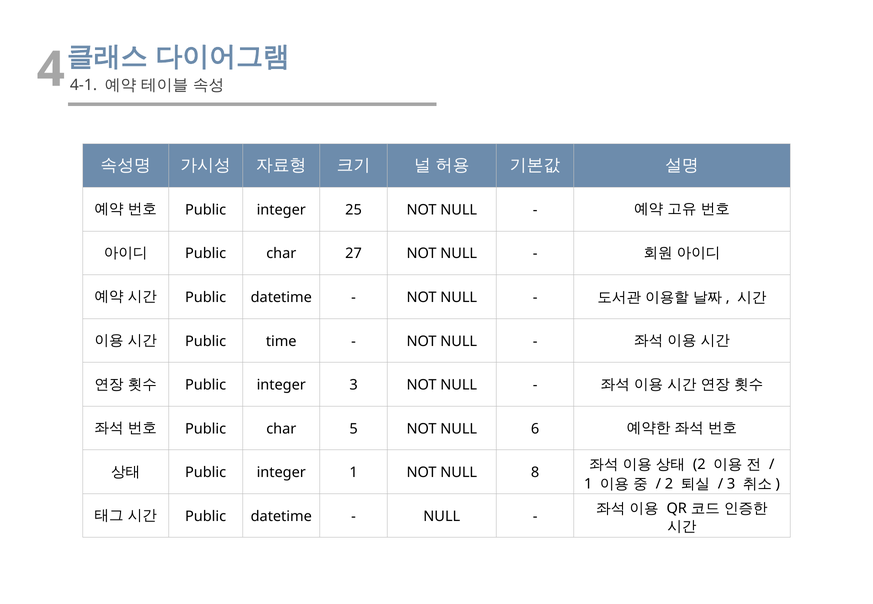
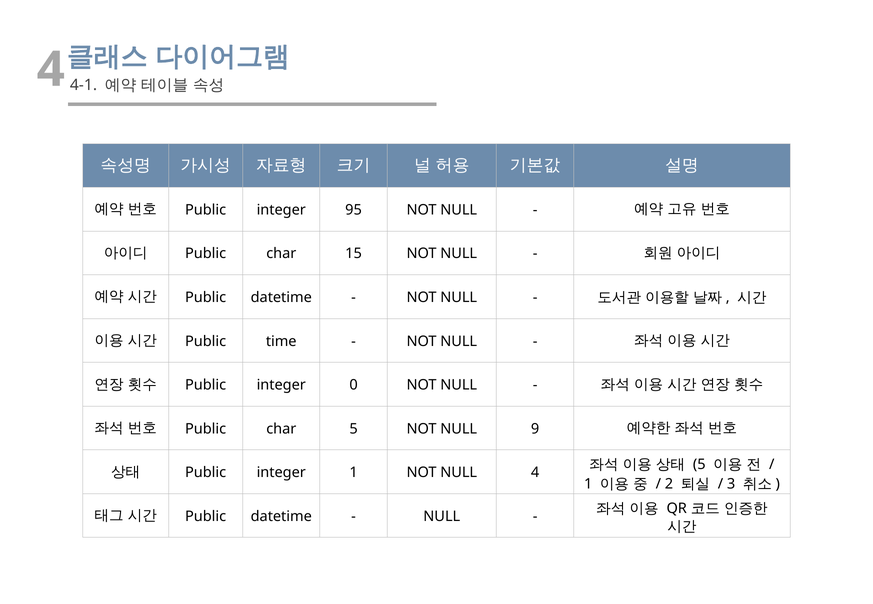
25: 25 -> 95
27: 27 -> 15
integer 3: 3 -> 0
6: 6 -> 9
2 at (699, 465): 2 -> 5
NULL 8: 8 -> 4
